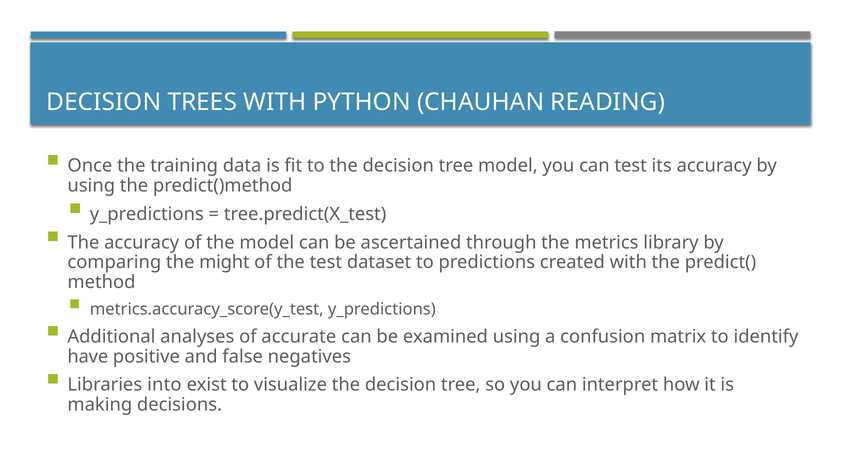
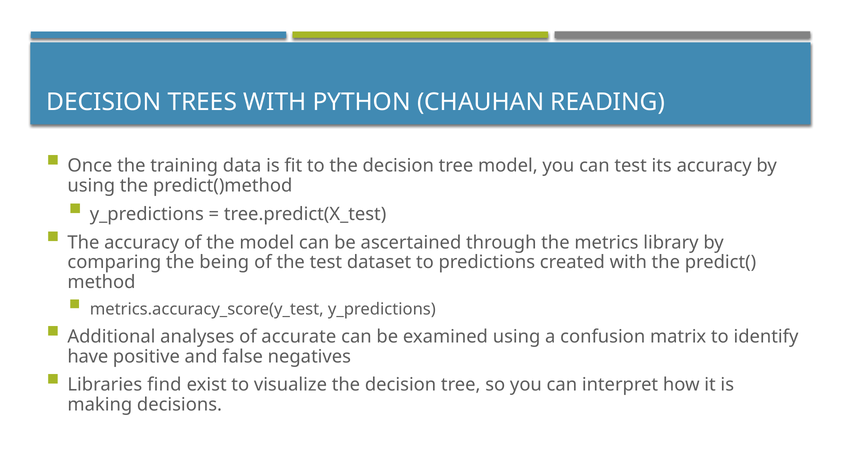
might: might -> being
into: into -> find
